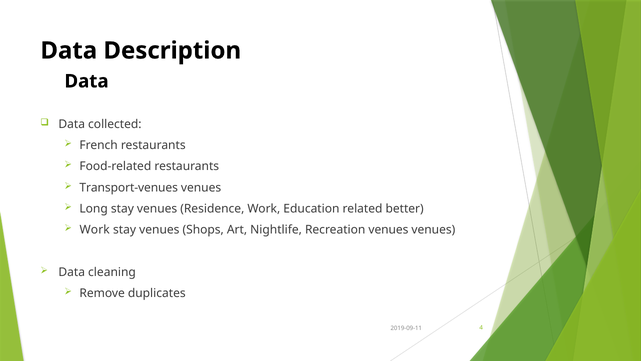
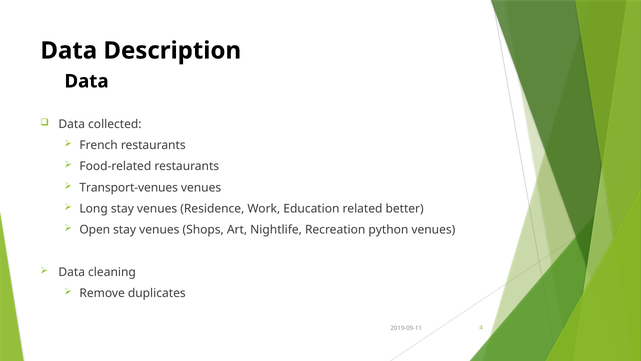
Work at (95, 230): Work -> Open
Recreation venues: venues -> python
